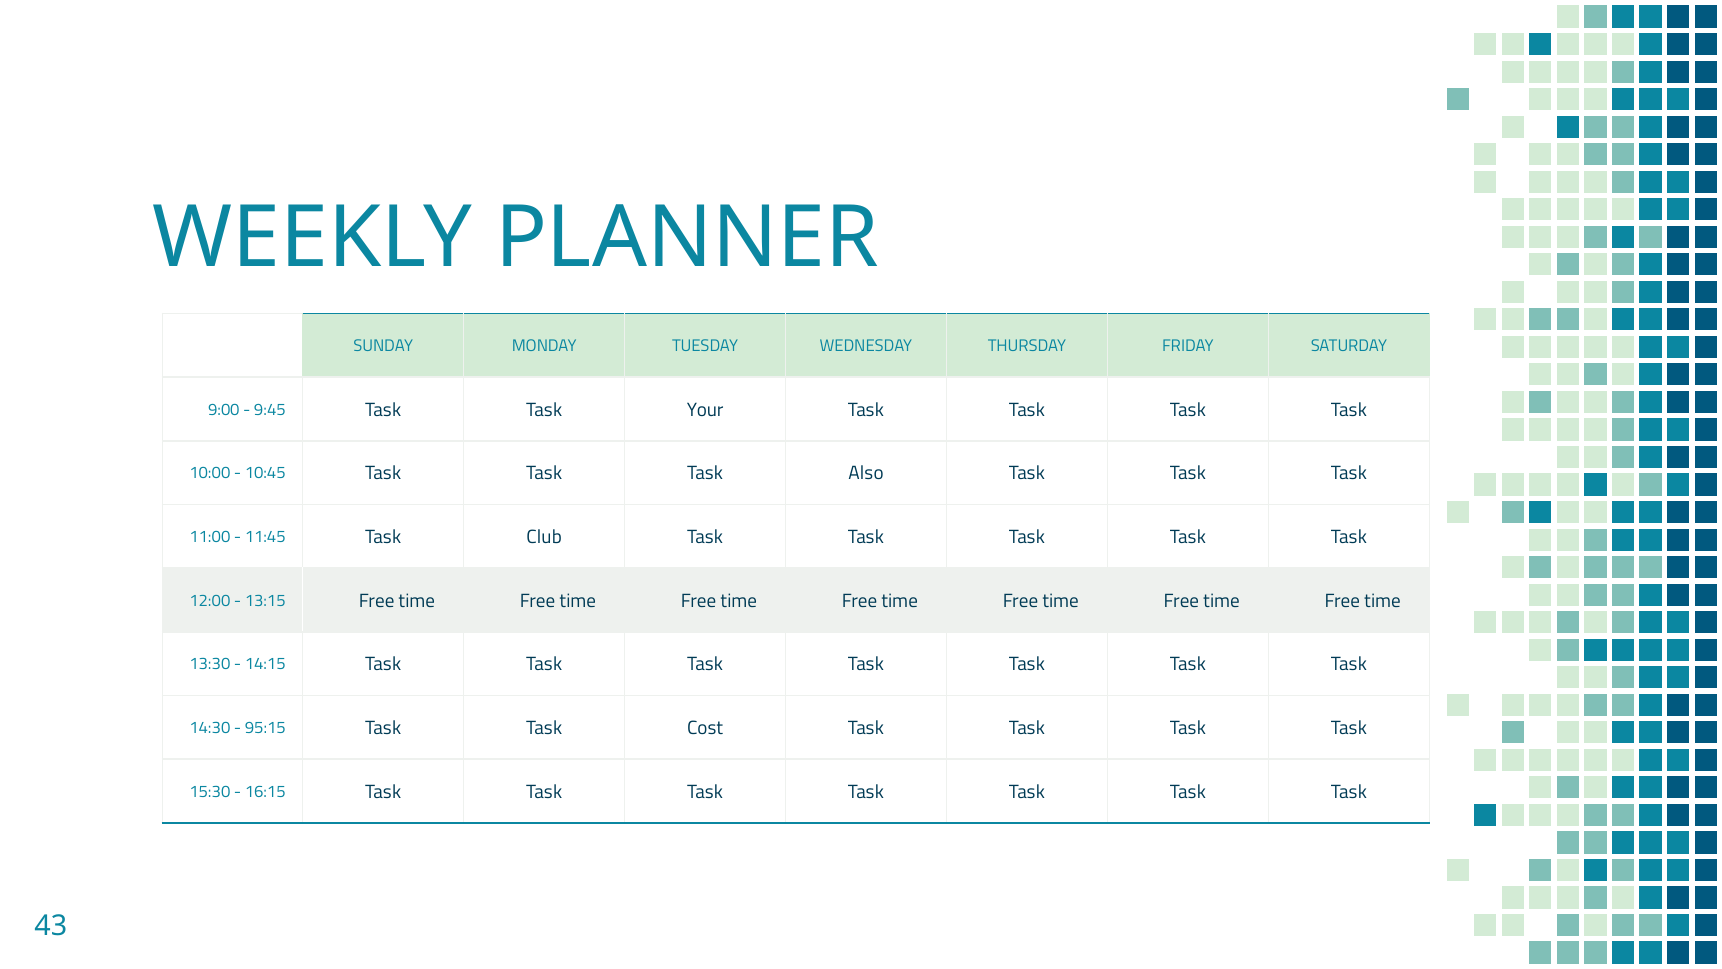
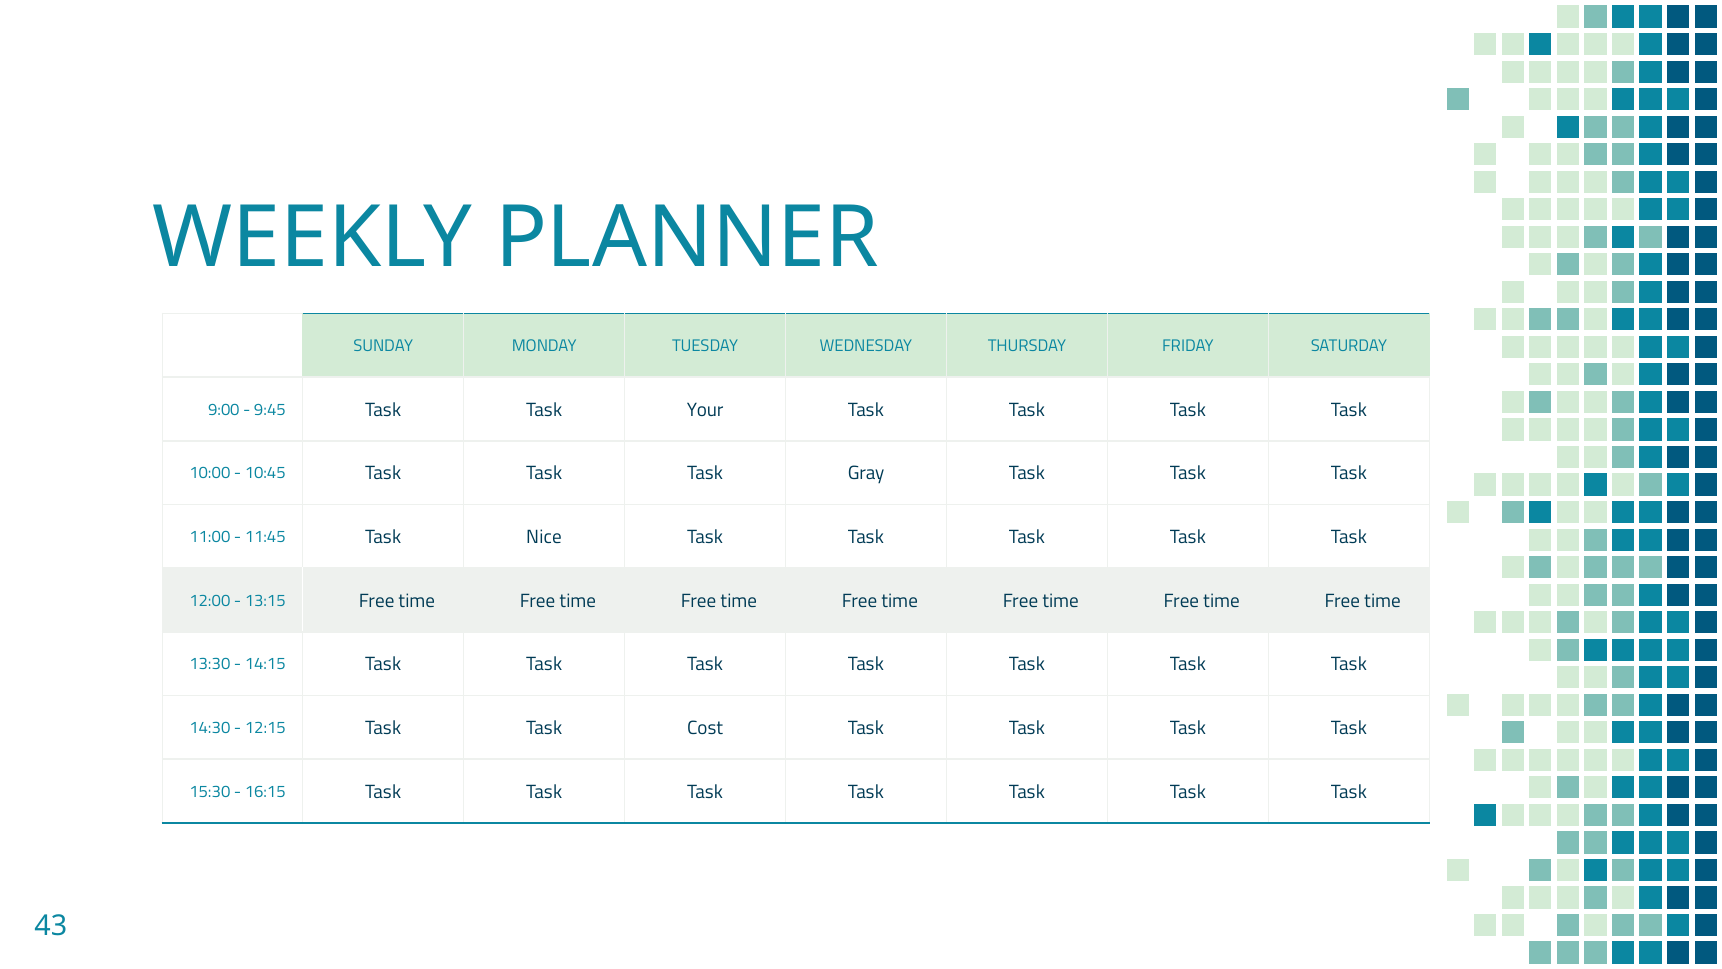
Also: Also -> Gray
Club: Club -> Nice
95:15: 95:15 -> 12:15
